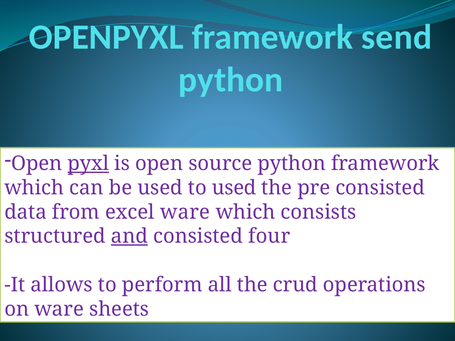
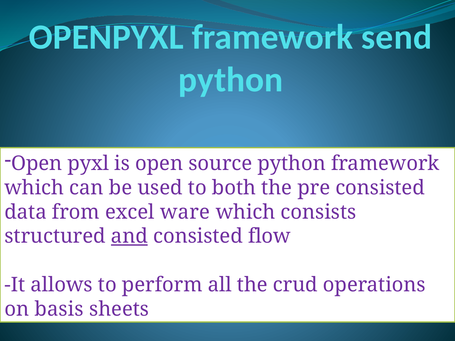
pyxl underline: present -> none
to used: used -> both
four: four -> flow
on ware: ware -> basis
